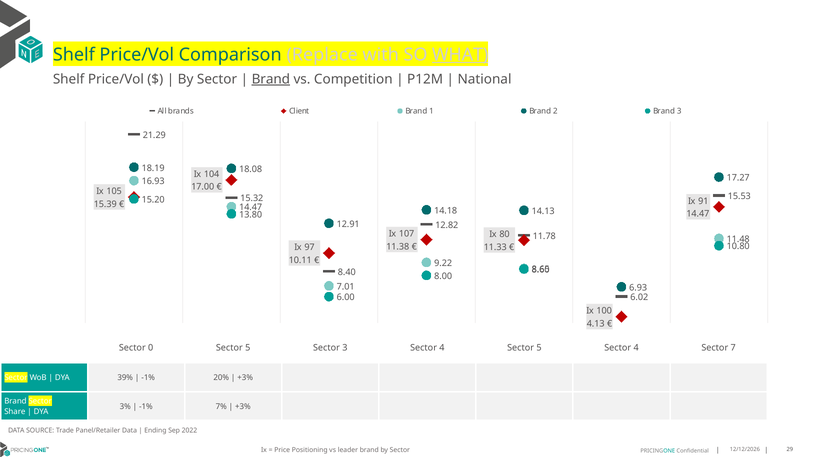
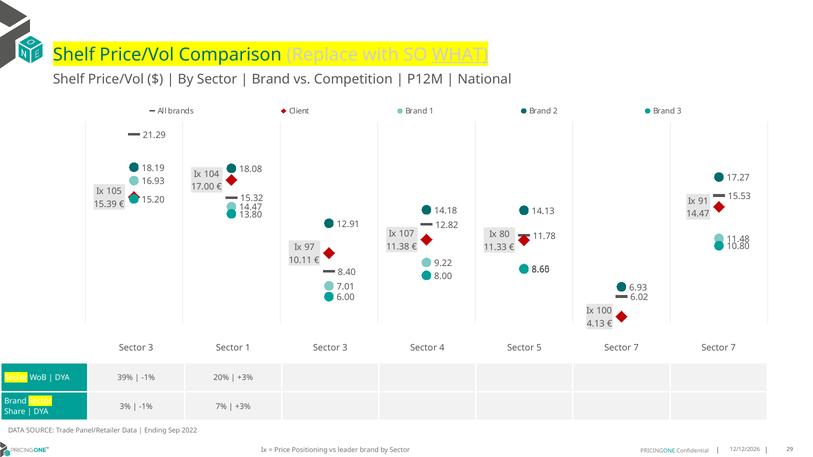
Brand at (271, 79) underline: present -> none
0 at (151, 348): 0 -> 3
5 at (248, 348): 5 -> 1
5 Sector 4: 4 -> 7
